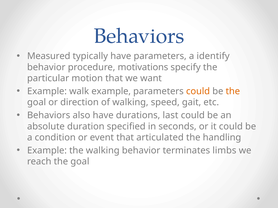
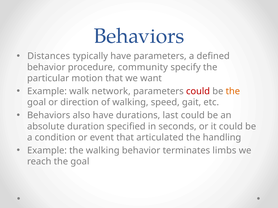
Measured: Measured -> Distances
identify: identify -> defined
motivations: motivations -> community
walk example: example -> network
could at (198, 91) colour: orange -> red
